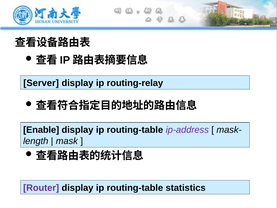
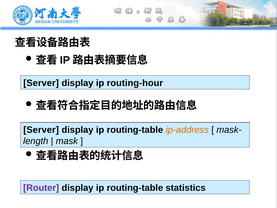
routing-relay: routing-relay -> routing-hour
Enable at (41, 130): Enable -> Server
ip-address colour: purple -> orange
